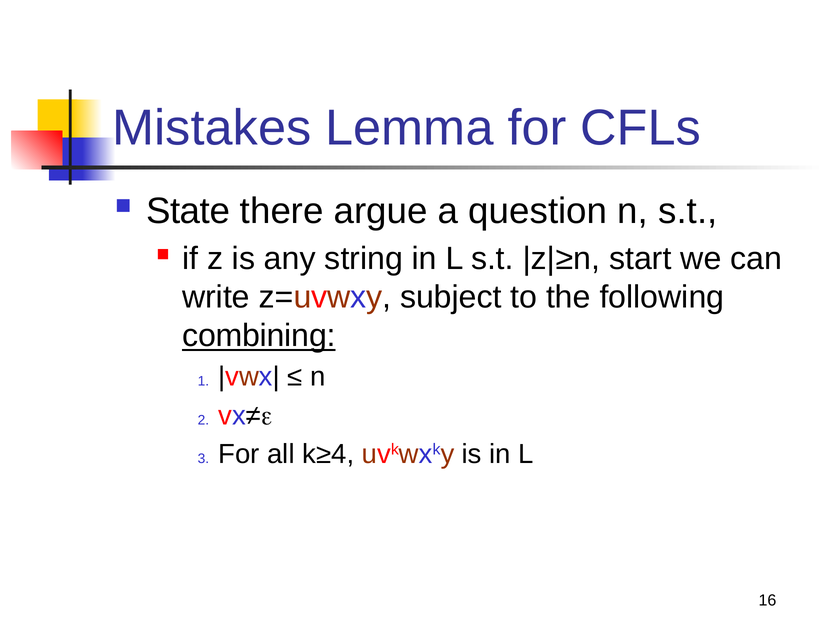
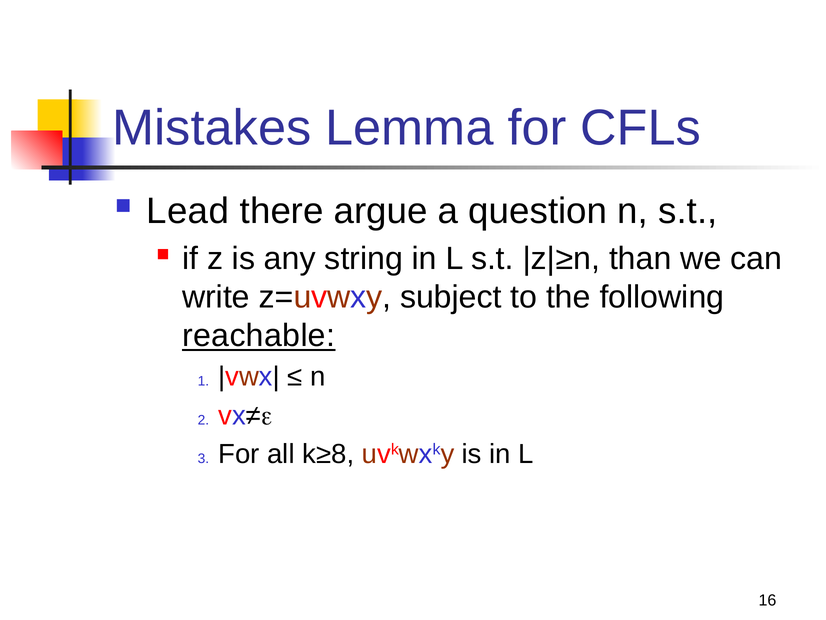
State: State -> Lead
start: start -> than
combining: combining -> reachable
k≥4: k≥4 -> k≥8
